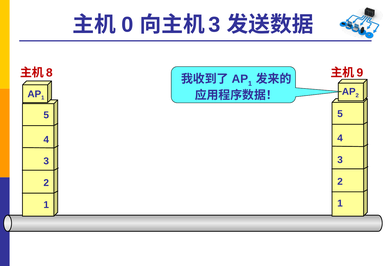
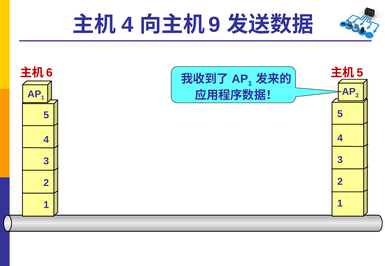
0 at (127, 25): 0 -> 4
3 at (214, 25): 3 -> 9
8: 8 -> 6
9 at (360, 73): 9 -> 5
